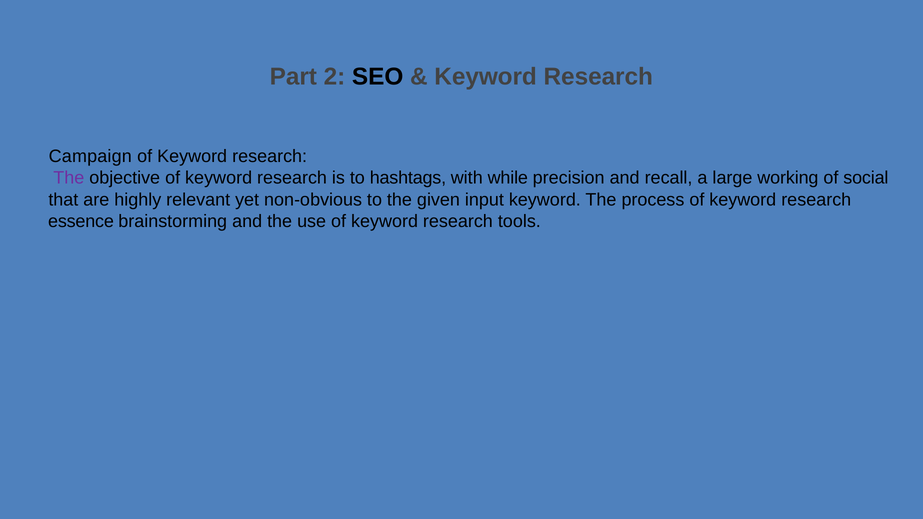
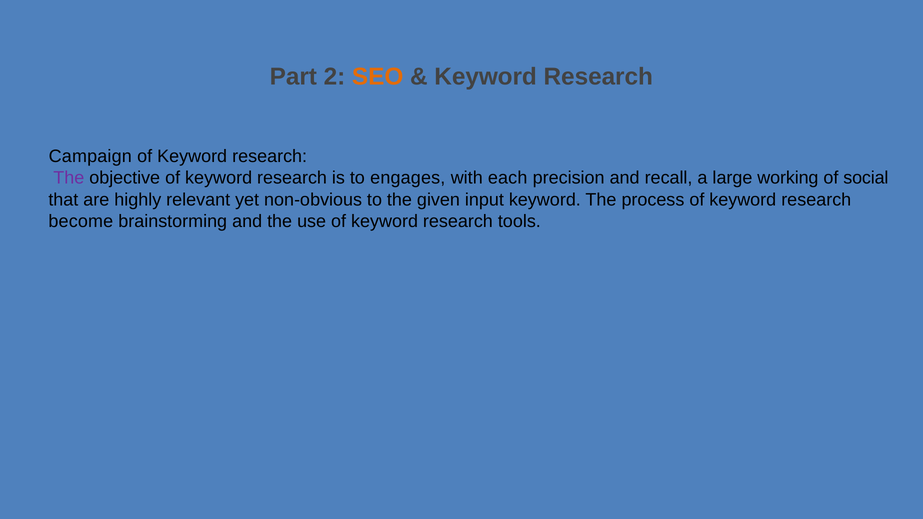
SEO colour: black -> orange
hashtags: hashtags -> engages
while: while -> each
essence: essence -> become
